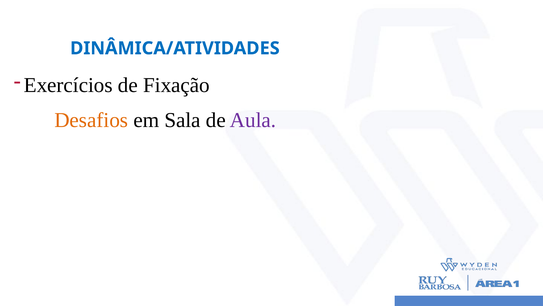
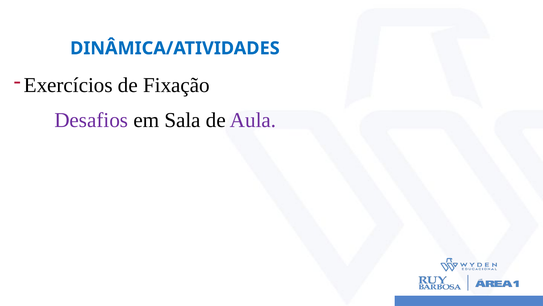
Desafios colour: orange -> purple
